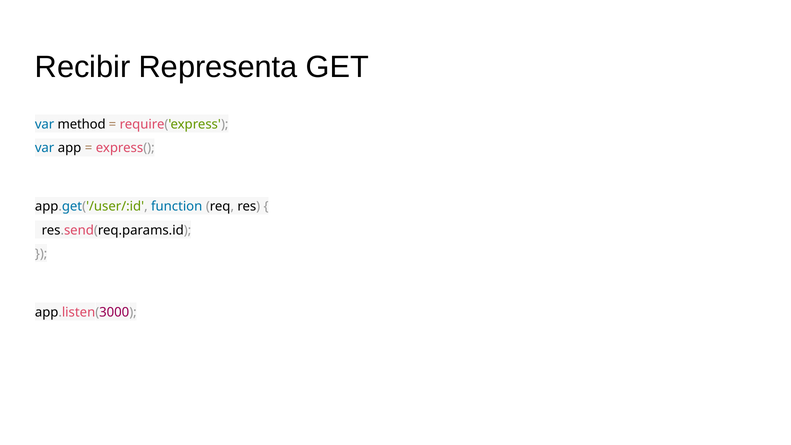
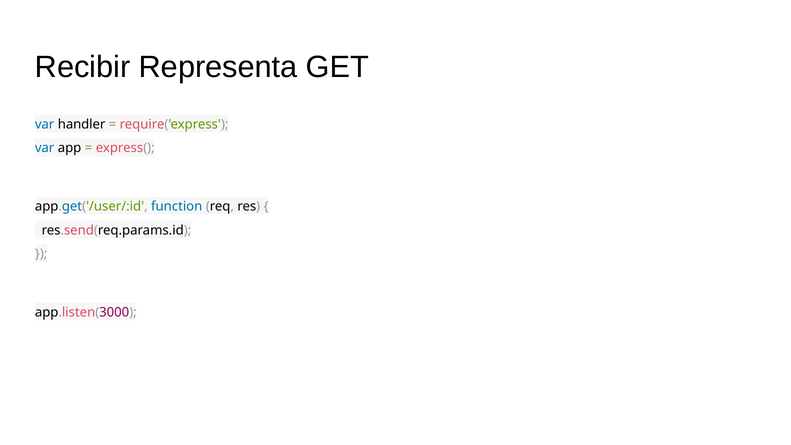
method: method -> handler
